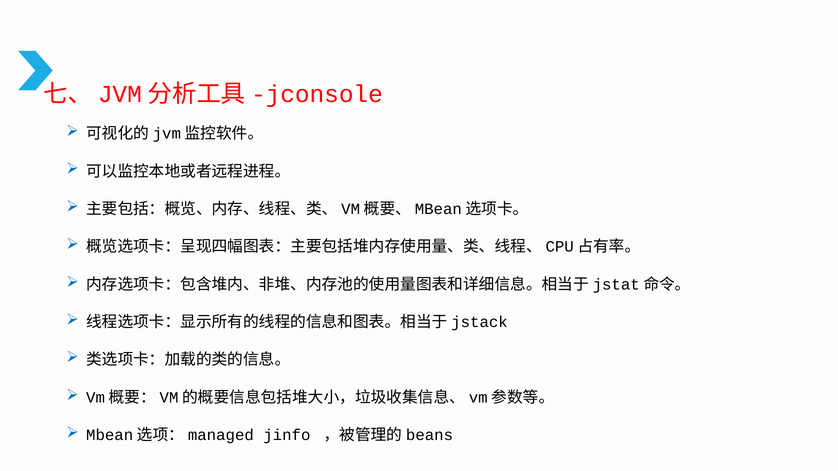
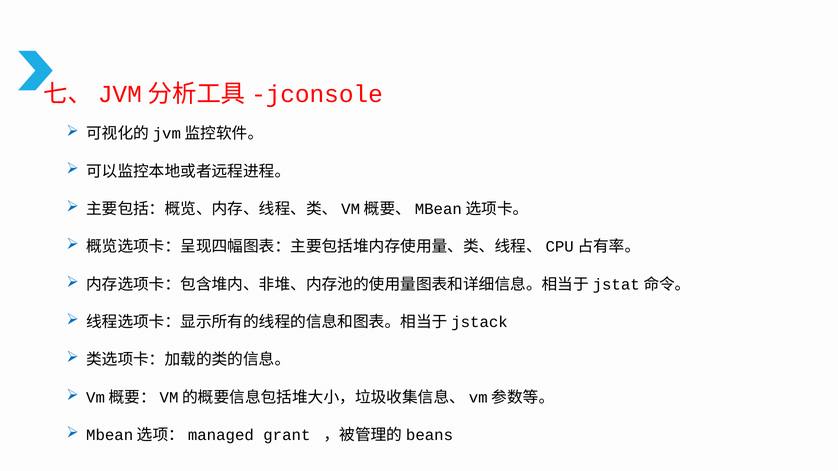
jinfo: jinfo -> grant
